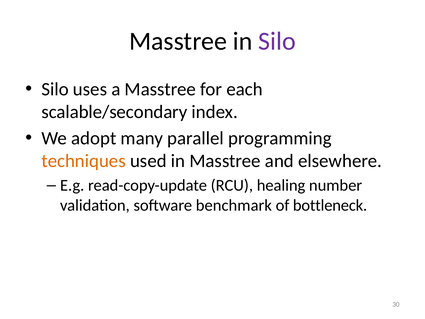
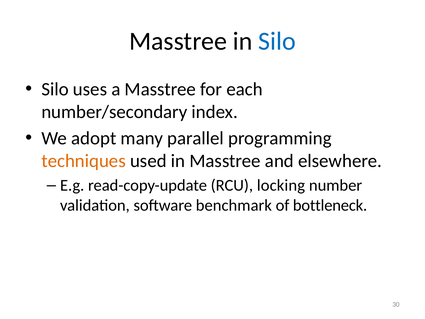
Silo at (277, 41) colour: purple -> blue
scalable/secondary: scalable/secondary -> number/secondary
healing: healing -> locking
